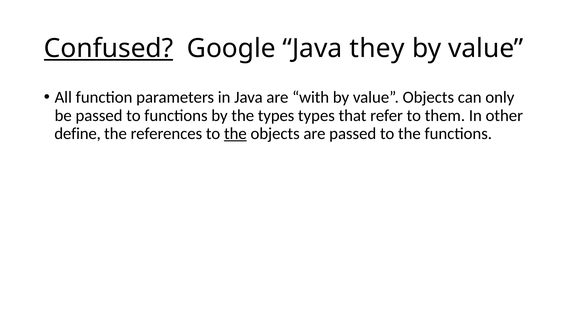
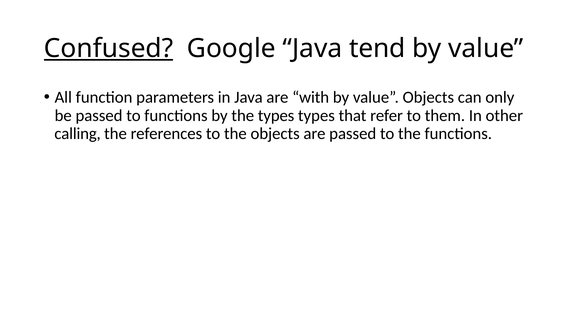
they: they -> tend
define: define -> calling
the at (235, 133) underline: present -> none
